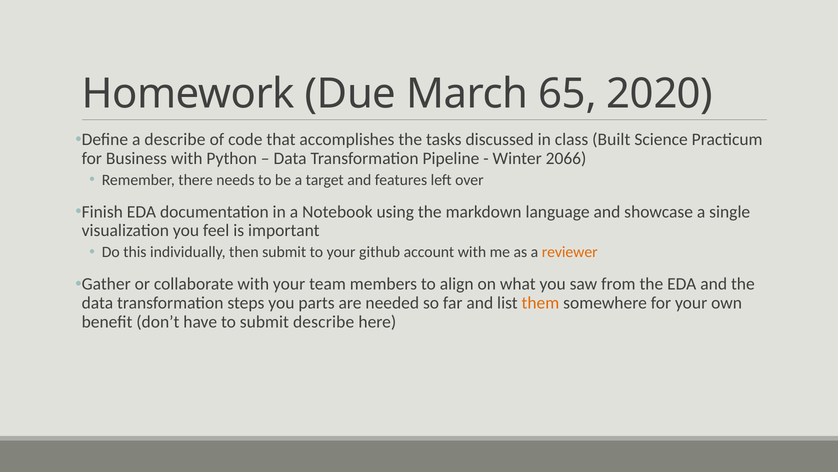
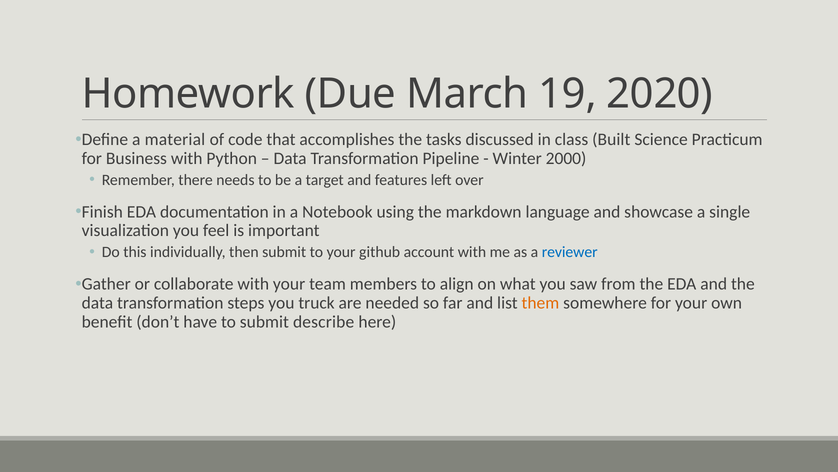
65: 65 -> 19
a describe: describe -> material
2066: 2066 -> 2000
reviewer colour: orange -> blue
parts: parts -> truck
